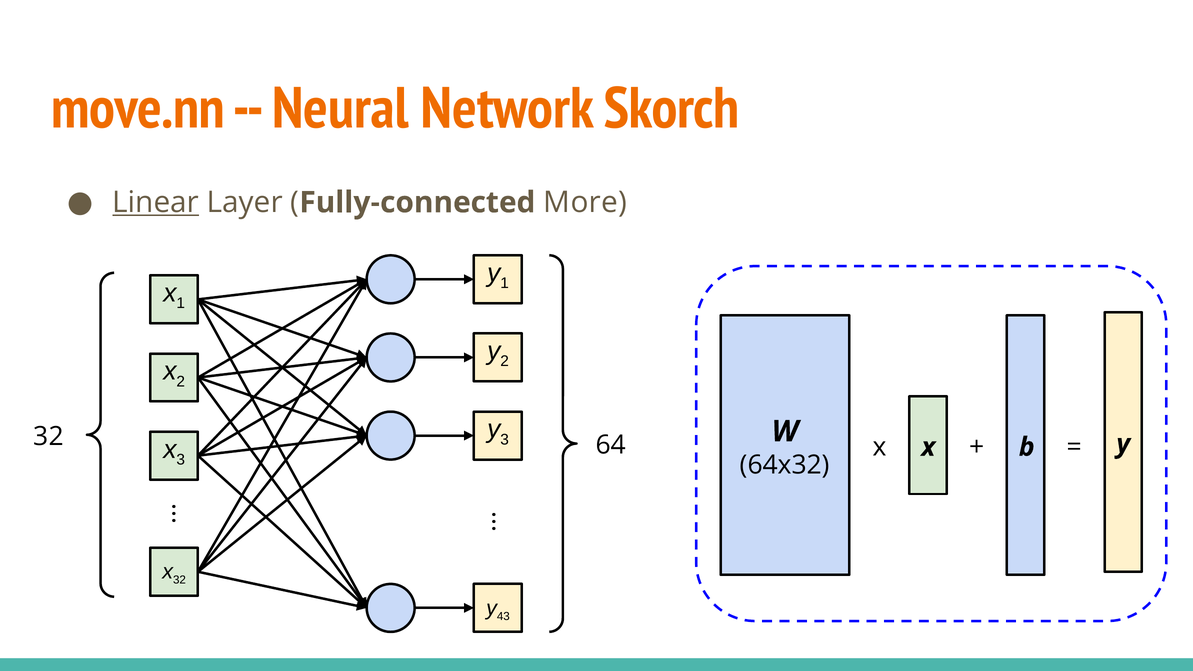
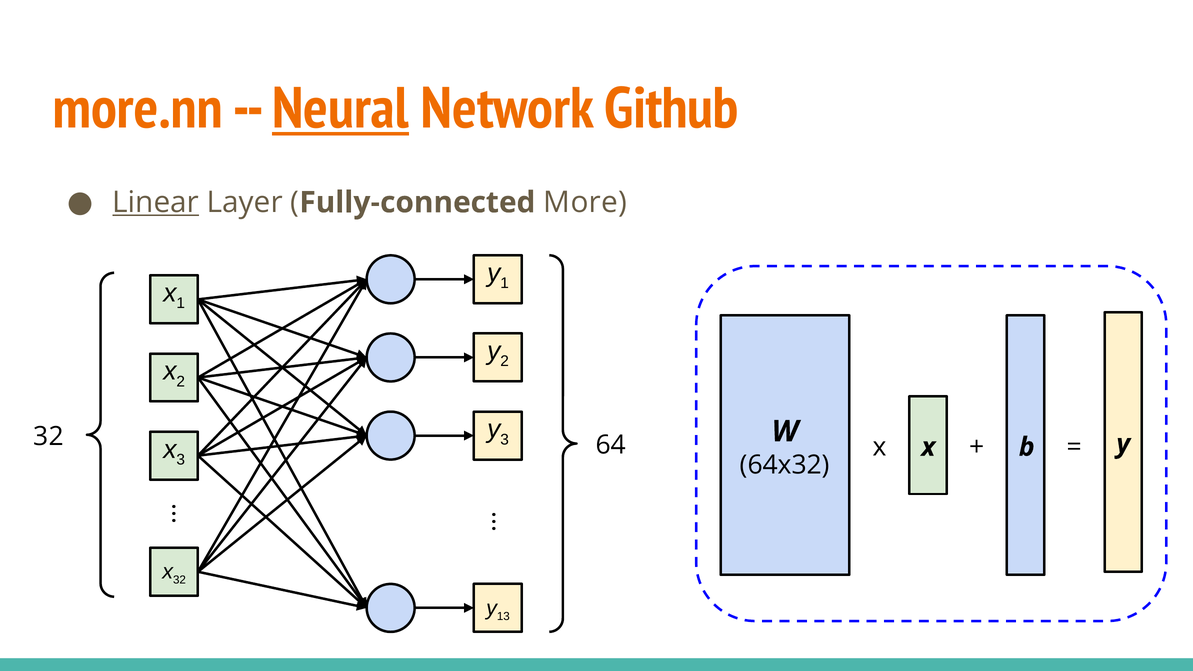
move.nn: move.nn -> more.nn
Neural underline: none -> present
Skorch: Skorch -> Github
43: 43 -> 13
